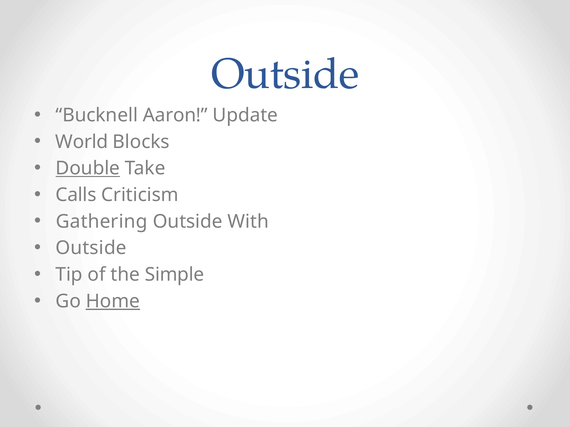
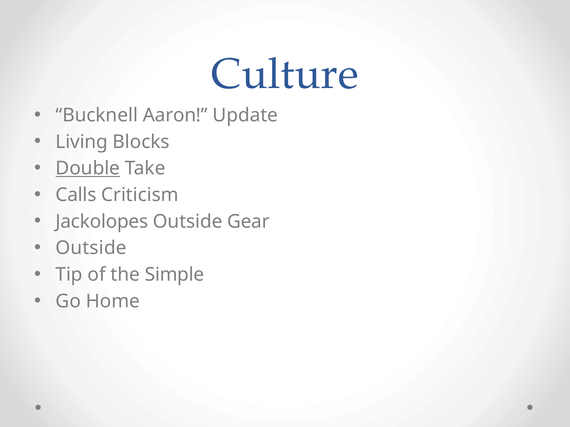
Outside at (285, 74): Outside -> Culture
World: World -> Living
Gathering: Gathering -> Jackolopes
With: With -> Gear
Home underline: present -> none
